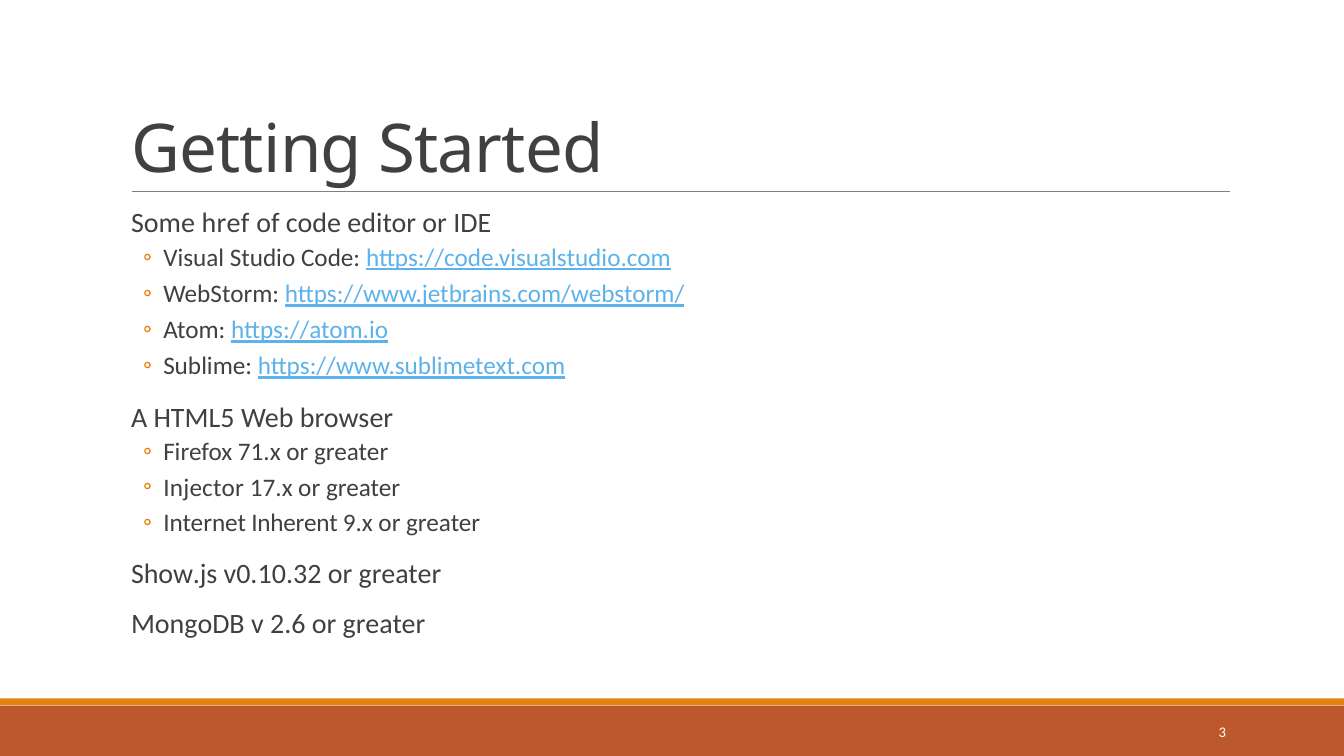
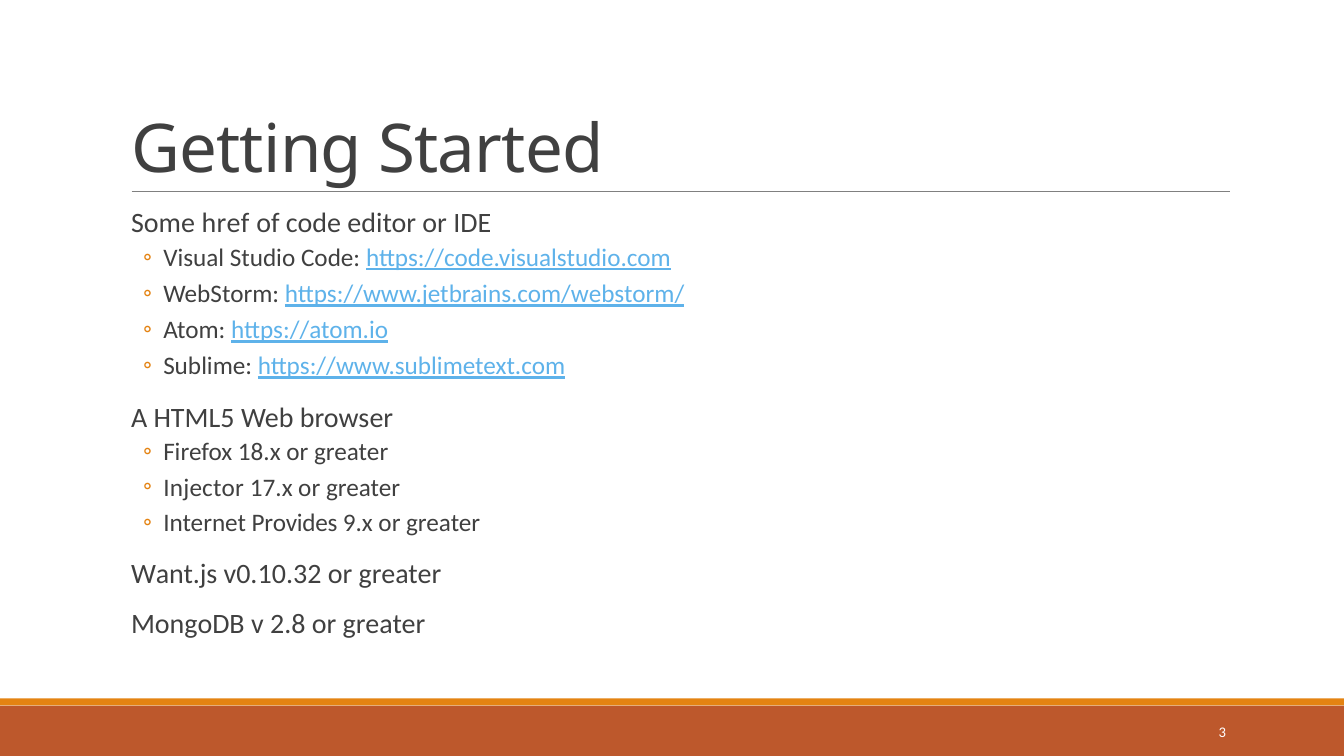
71.x: 71.x -> 18.x
Inherent: Inherent -> Provides
Show.js: Show.js -> Want.js
2.6: 2.6 -> 2.8
